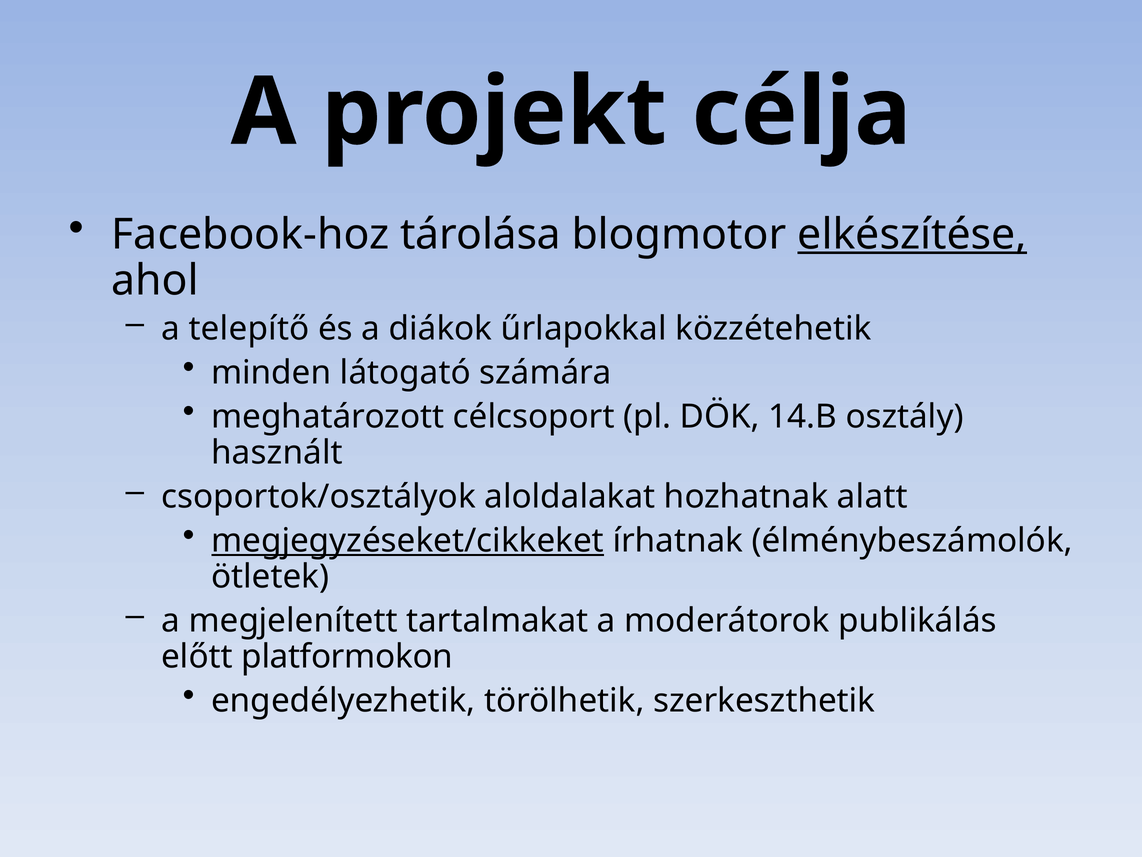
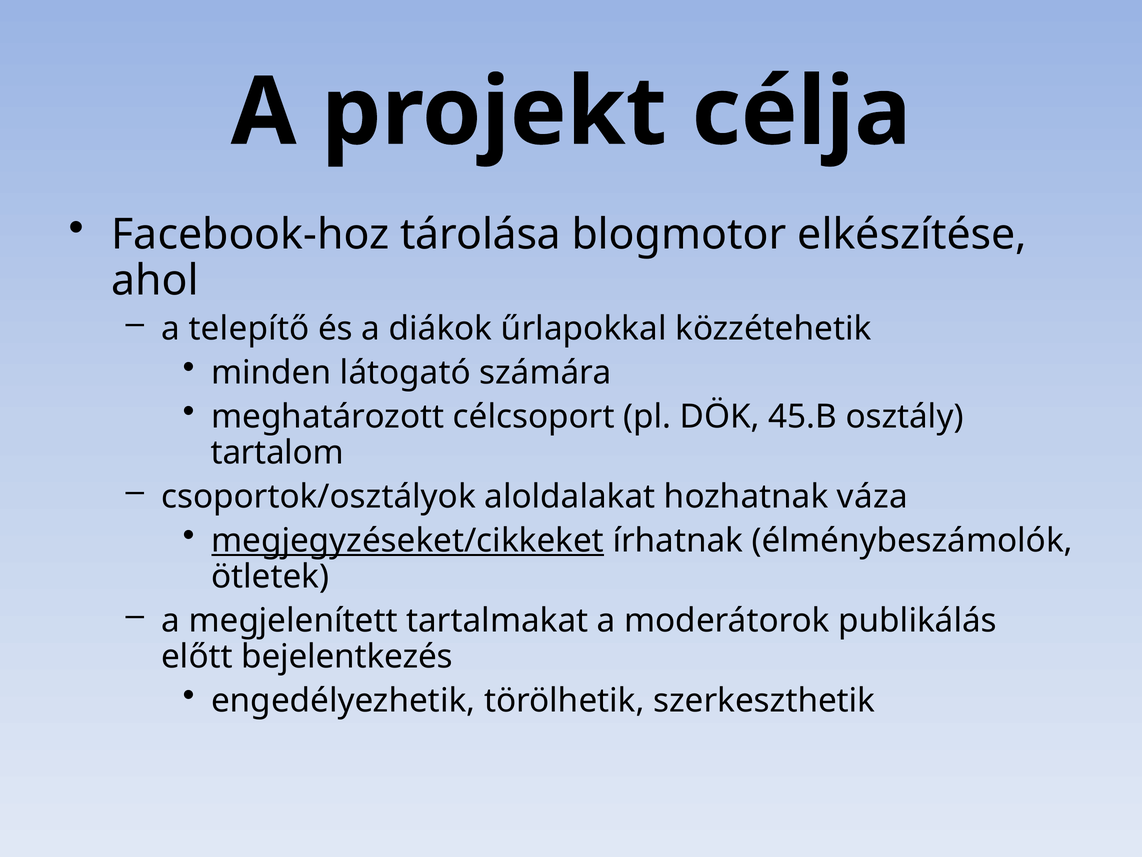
elkészítése underline: present -> none
14.B: 14.B -> 45.B
használt: használt -> tartalom
alatt: alatt -> váza
platformokon: platformokon -> bejelentkezés
